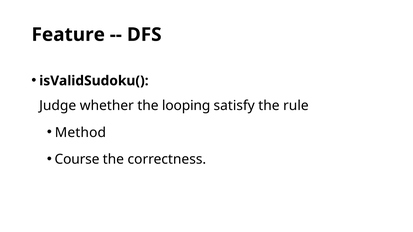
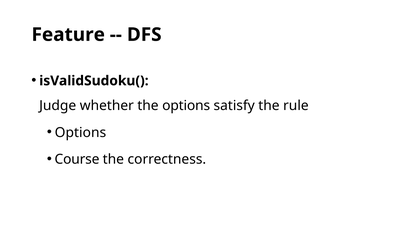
the looping: looping -> options
Method at (80, 133): Method -> Options
